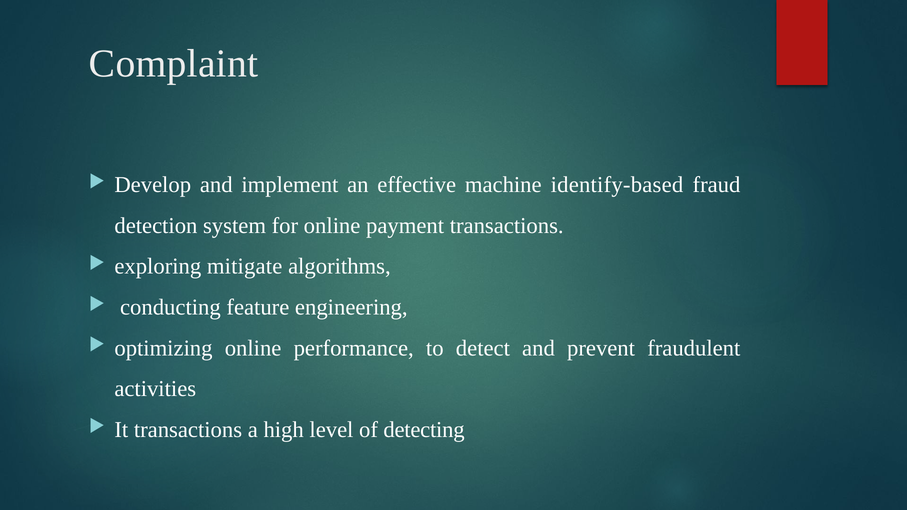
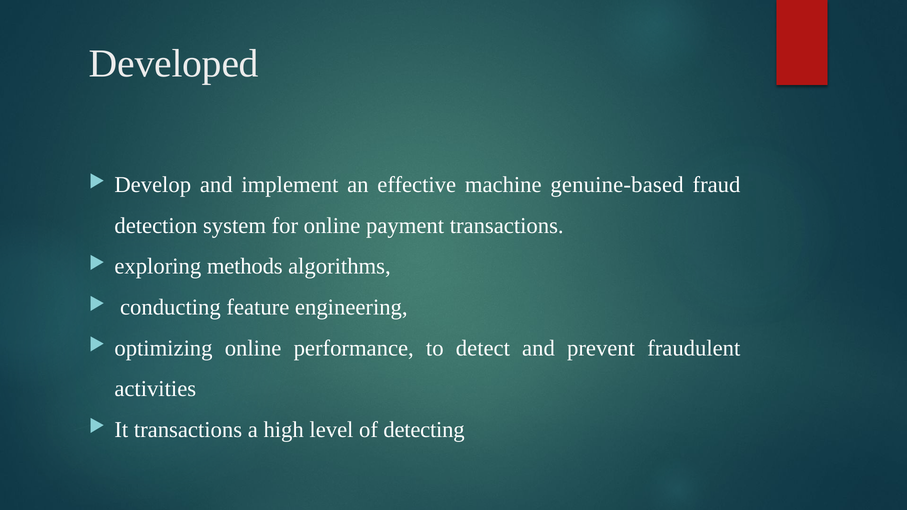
Complaint: Complaint -> Developed
identify-based: identify-based -> genuine-based
mitigate: mitigate -> methods
